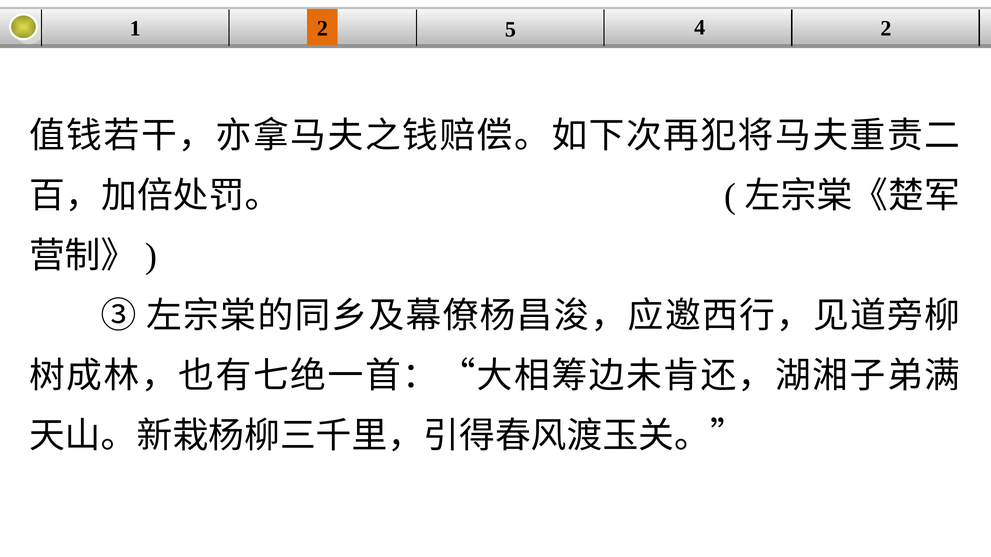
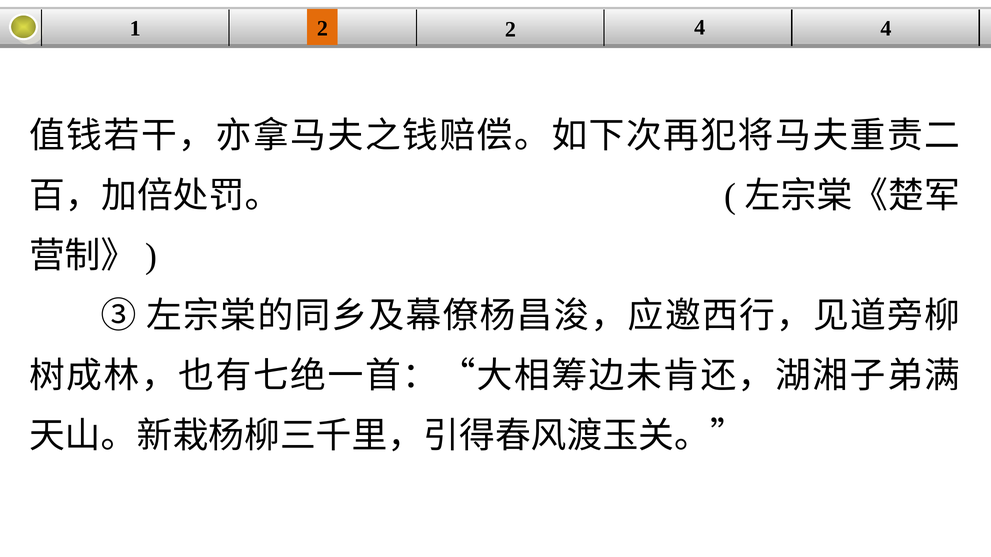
2 5: 5 -> 2
4 2: 2 -> 4
